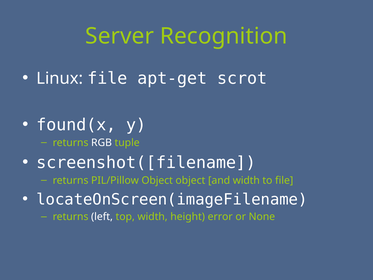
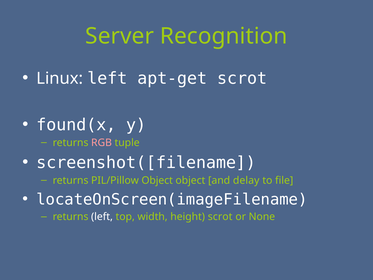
Linux file: file -> left
RGB colour: white -> pink
and width: width -> delay
height error: error -> scrot
